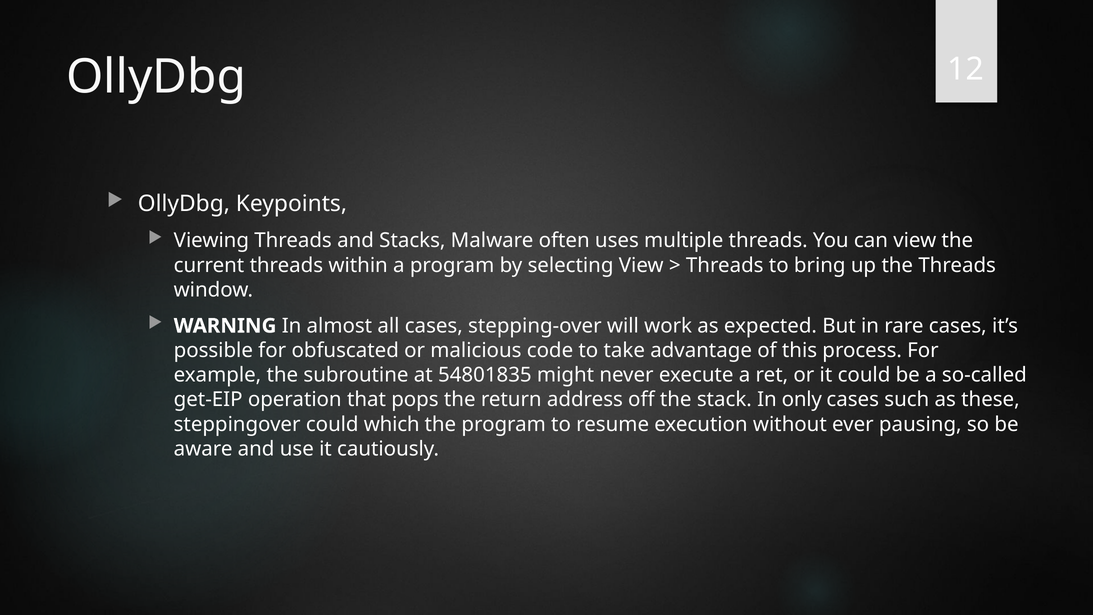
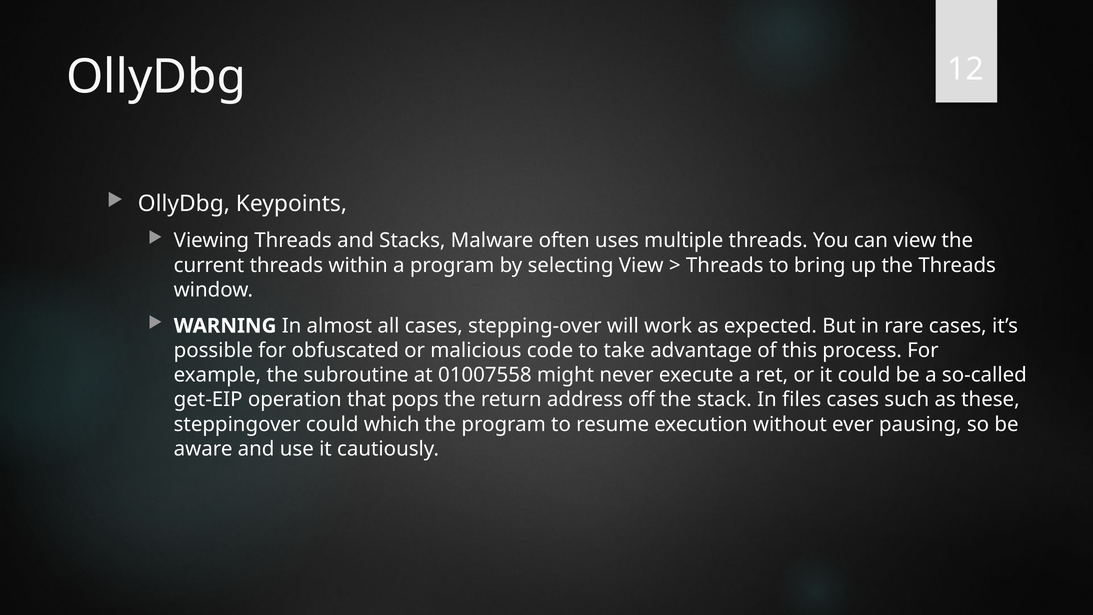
54801835: 54801835 -> 01007558
only: only -> files
